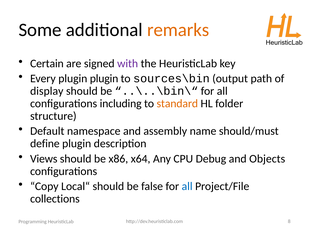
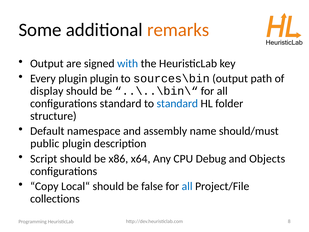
Certain at (47, 63): Certain -> Output
with colour: purple -> blue
configurations including: including -> standard
standard at (177, 103) colour: orange -> blue
define: define -> public
Views: Views -> Script
